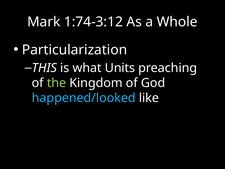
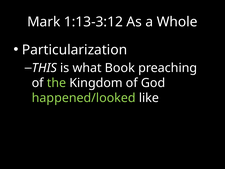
1:74-3:12: 1:74-3:12 -> 1:13-3:12
Units: Units -> Book
happened/looked colour: light blue -> light green
